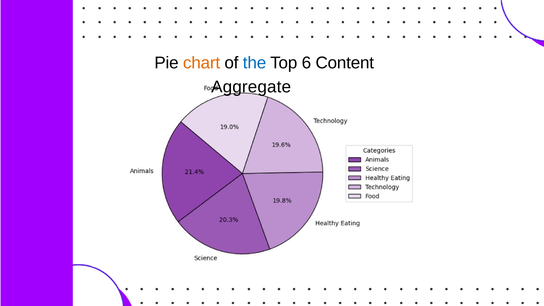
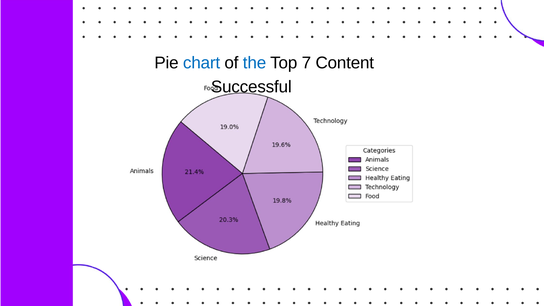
chart colour: orange -> blue
6: 6 -> 7
Aggregate: Aggregate -> Successful
